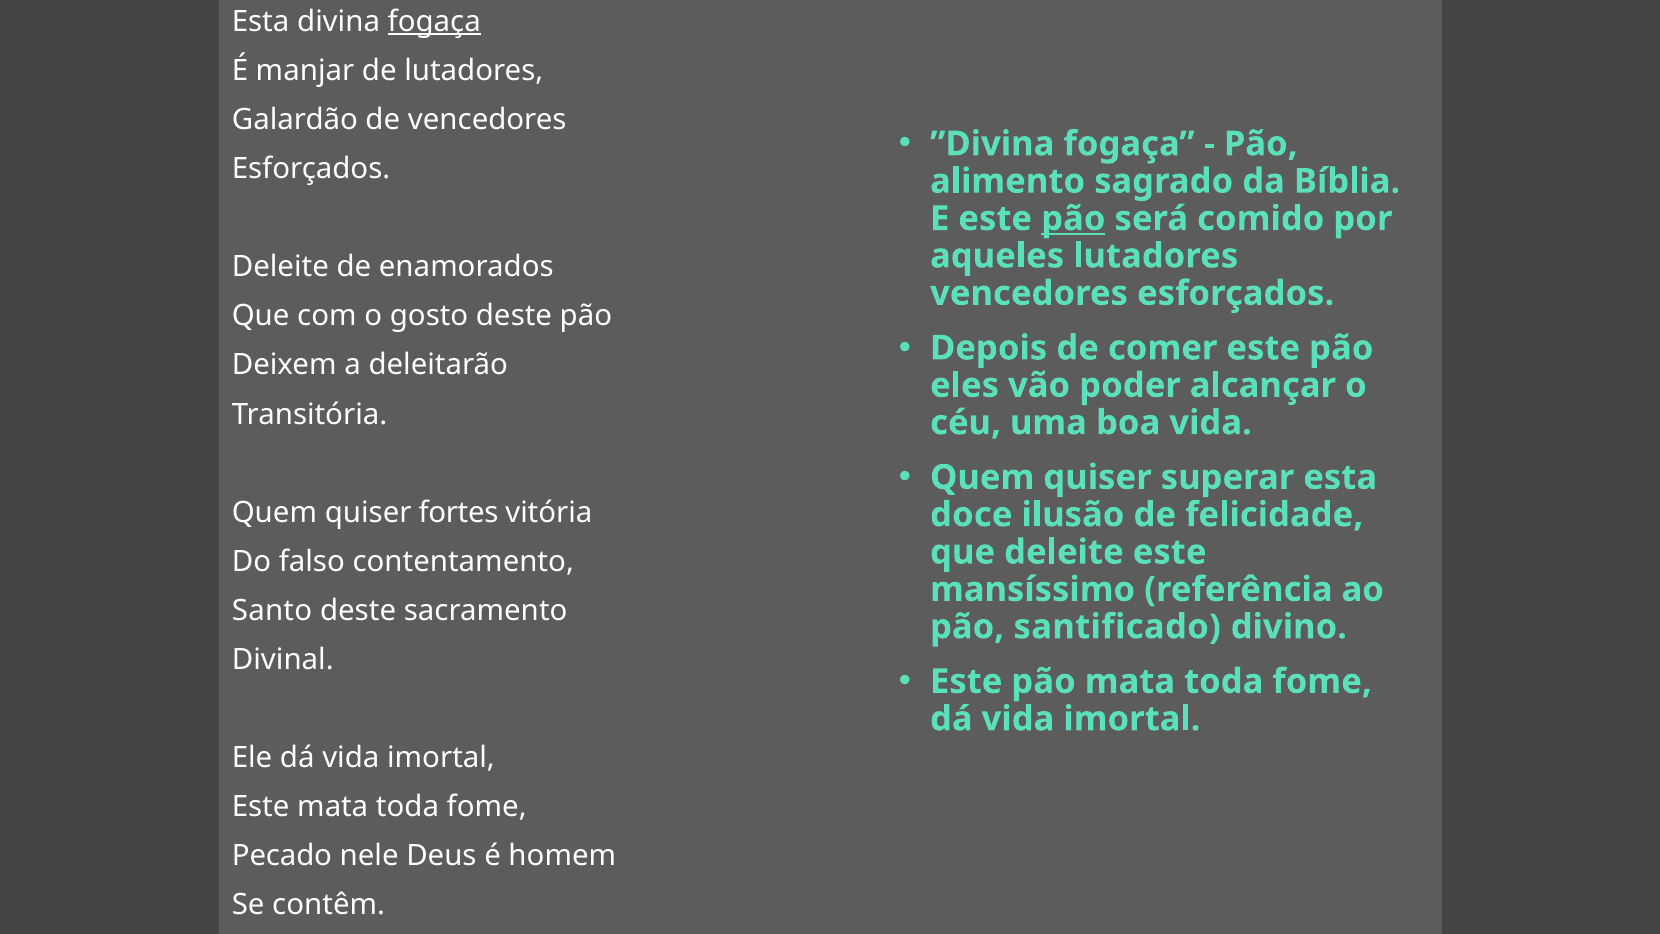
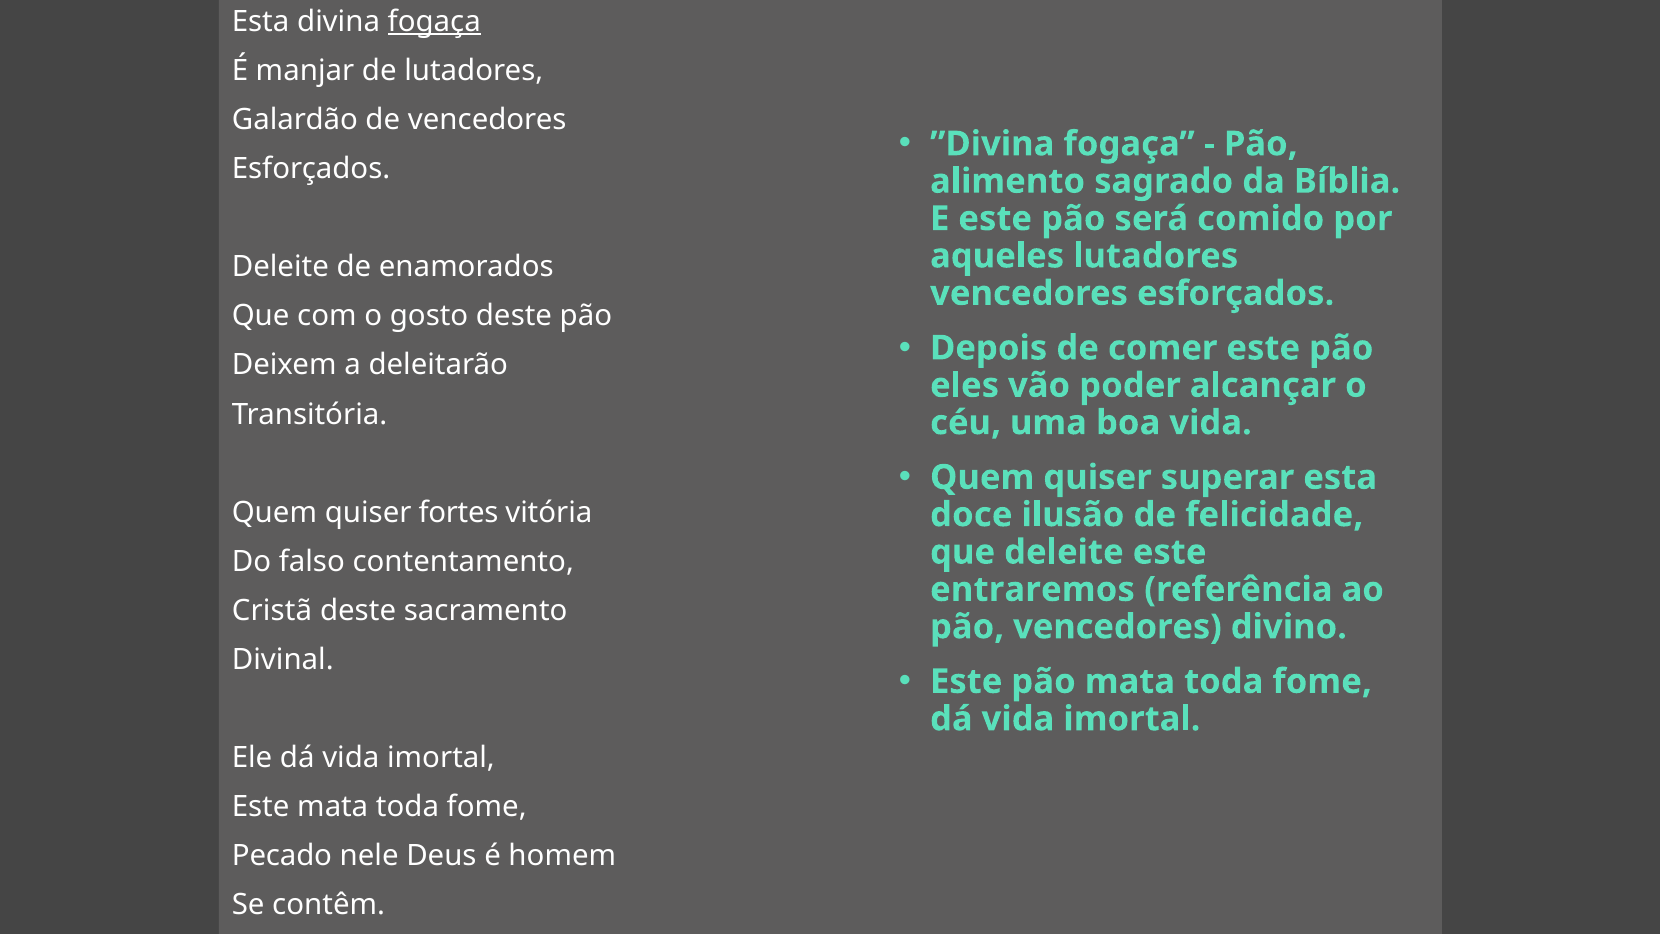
pão at (1073, 219) underline: present -> none
mansíssimo: mansíssimo -> entraremos
Santo: Santo -> Cristã
pão santificado: santificado -> vencedores
